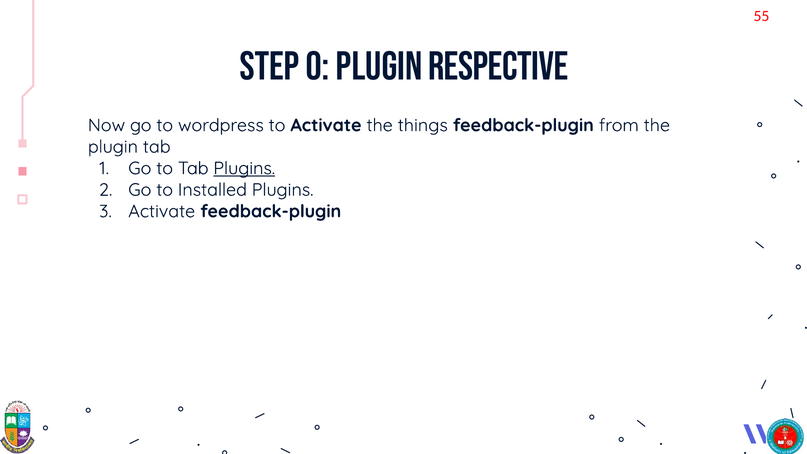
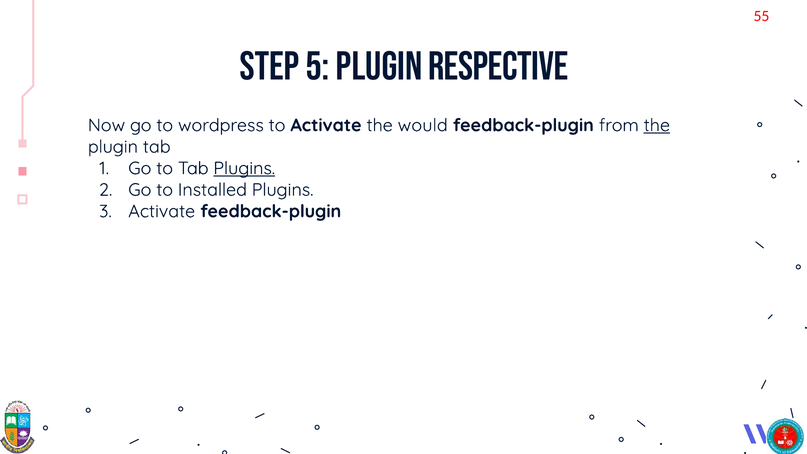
0: 0 -> 5
things: things -> would
the at (657, 125) underline: none -> present
